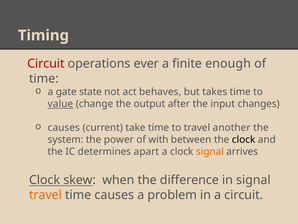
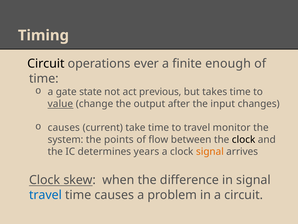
Circuit at (46, 63) colour: red -> black
behaves: behaves -> previous
another: another -> monitor
power: power -> points
with: with -> flow
apart: apart -> years
travel at (45, 195) colour: orange -> blue
